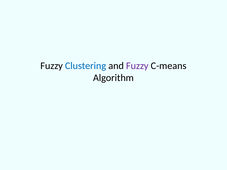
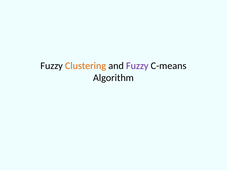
Clustering colour: blue -> orange
